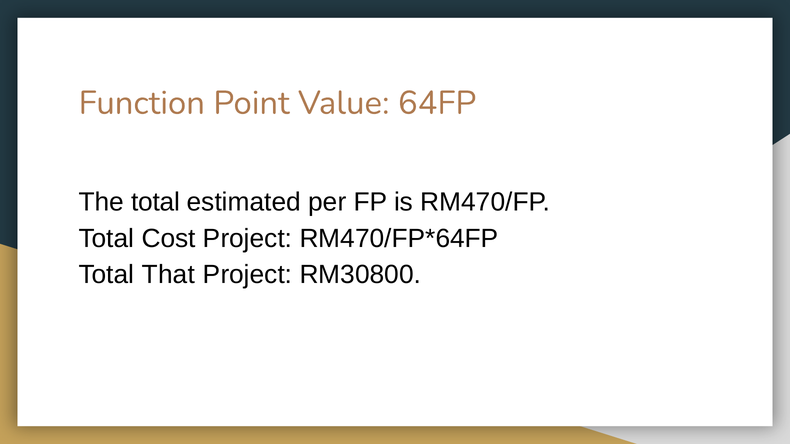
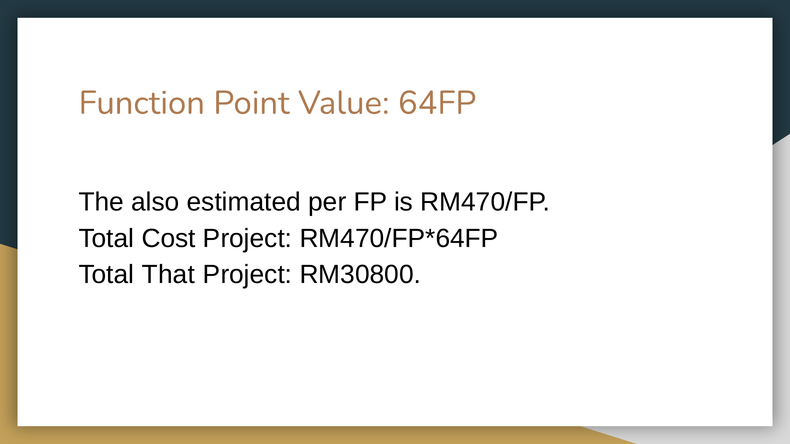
The total: total -> also
